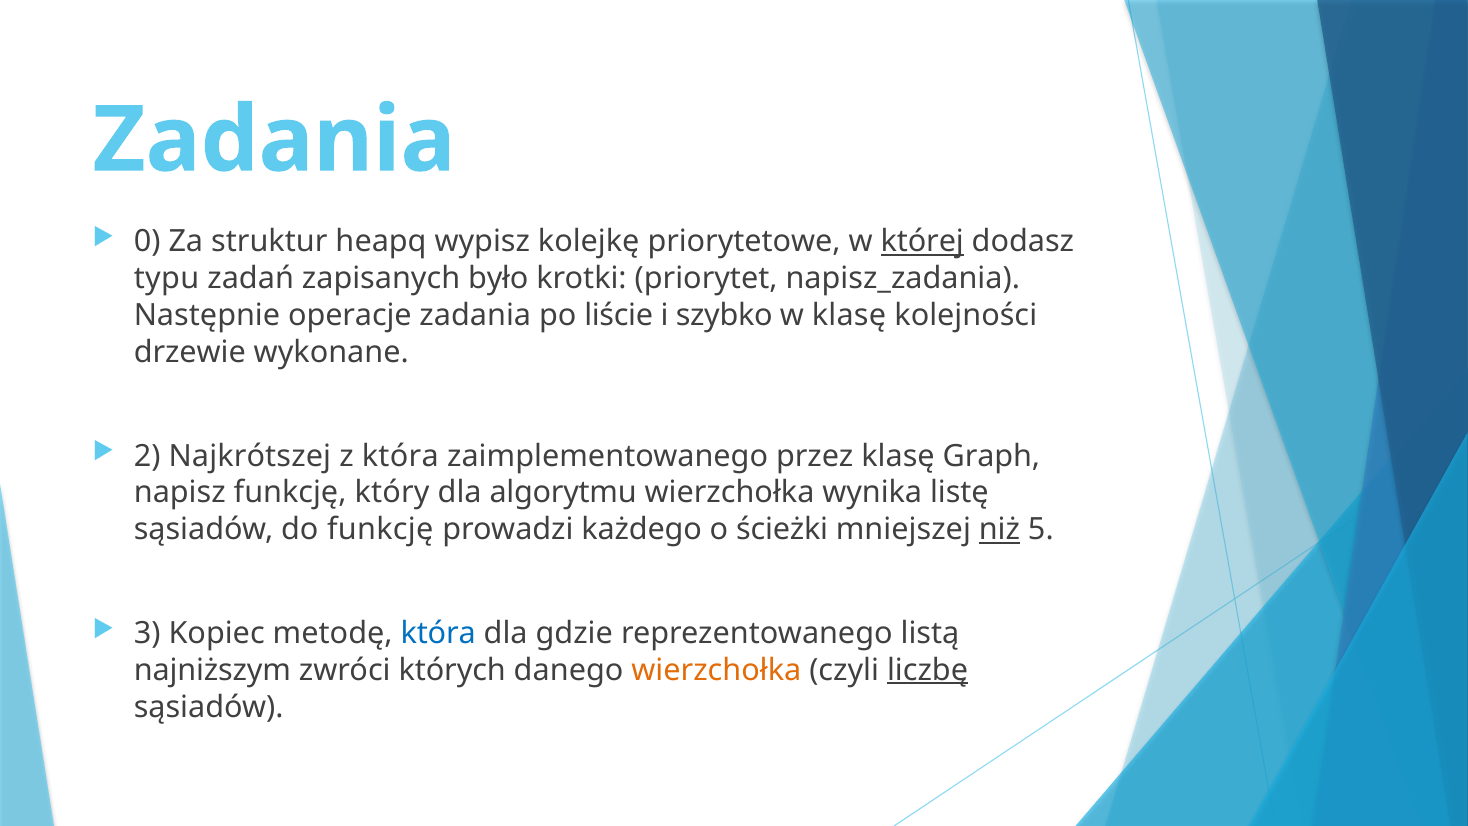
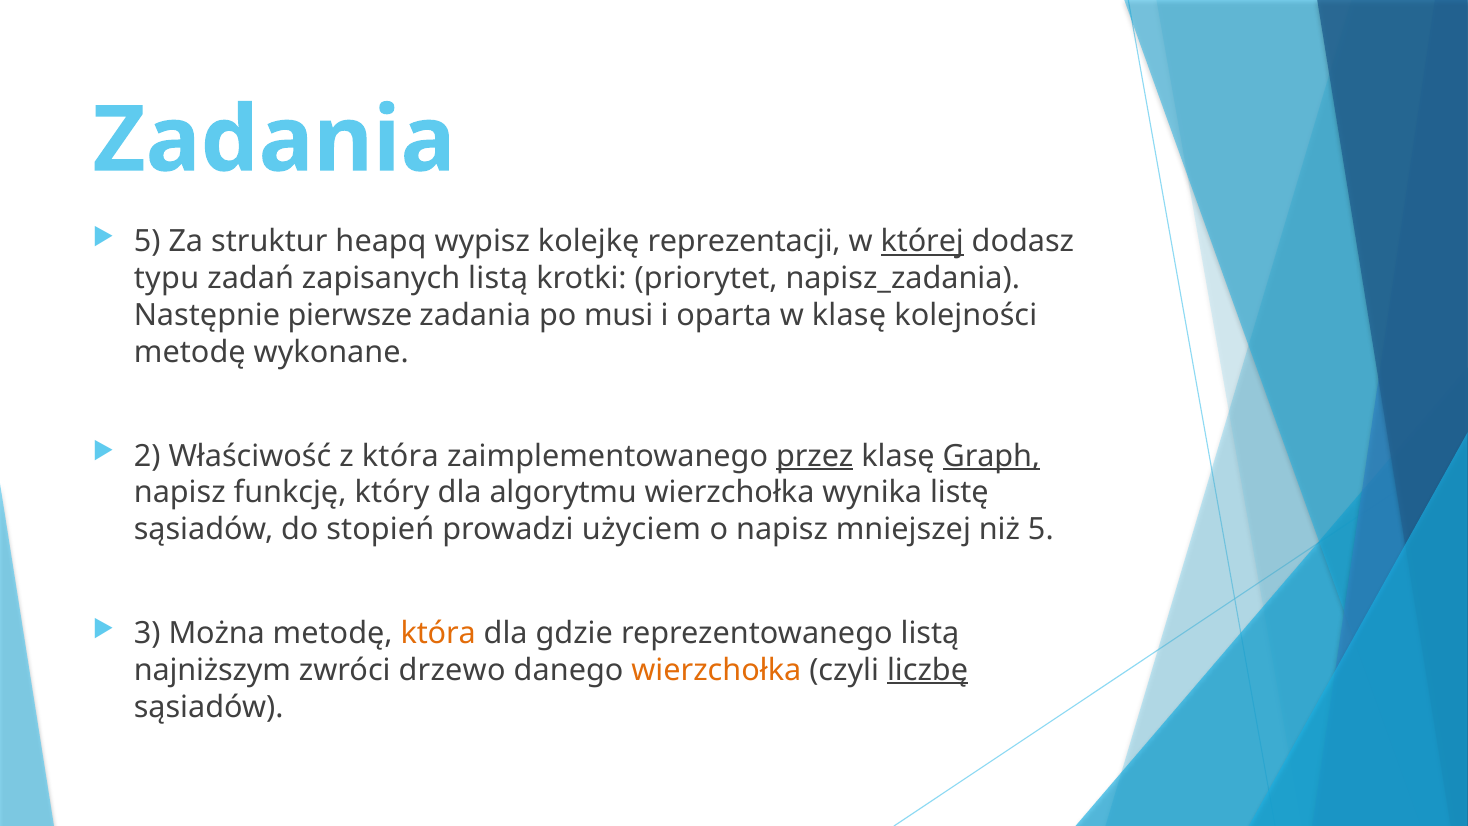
0 at (147, 242): 0 -> 5
priorytetowe: priorytetowe -> reprezentacji
zapisanych było: było -> listą
operacje: operacje -> pierwsze
liście: liście -> musi
szybko: szybko -> oparta
drzewie at (190, 352): drzewie -> metodę
Najkrótszej: Najkrótszej -> Właściwość
przez underline: none -> present
Graph underline: none -> present
do funkcję: funkcję -> stopień
każdego: każdego -> użyciem
o ścieżki: ścieżki -> napisz
niż underline: present -> none
Kopiec: Kopiec -> Można
która at (438, 633) colour: blue -> orange
których: których -> drzewo
